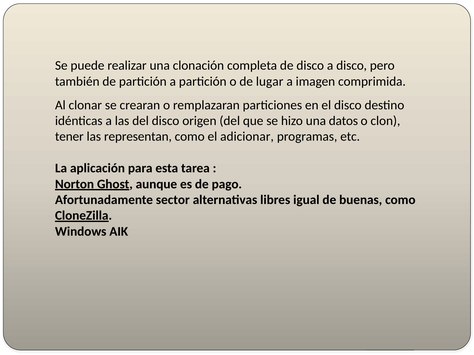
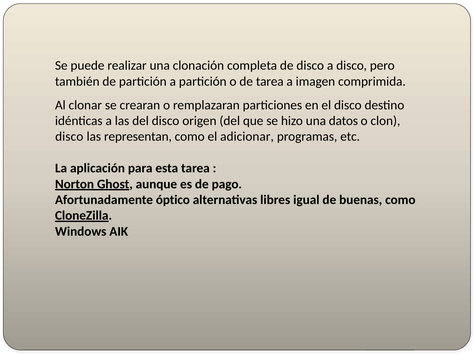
de lugar: lugar -> tarea
tener at (69, 137): tener -> disco
sector: sector -> óptico
